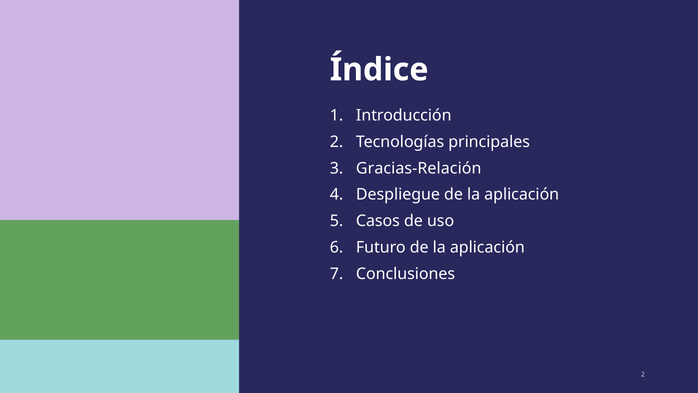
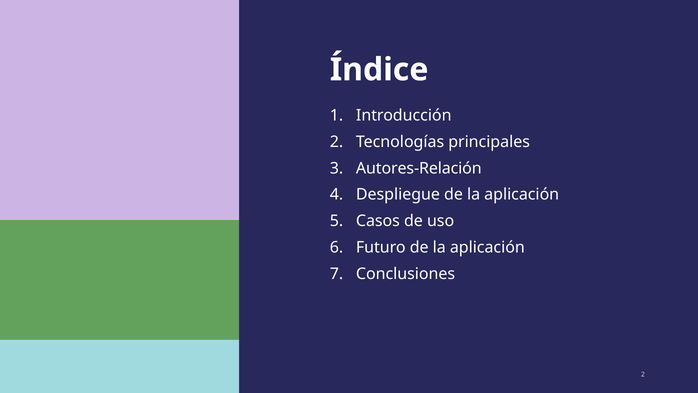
Gracias-Relación: Gracias-Relación -> Autores-Relación
